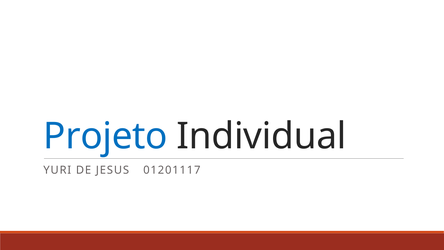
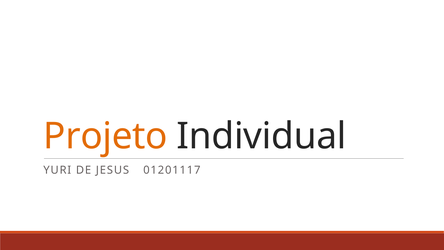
Projeto colour: blue -> orange
